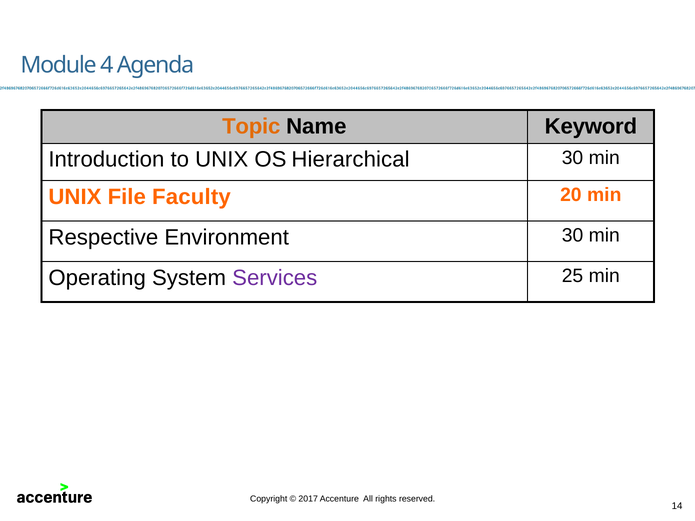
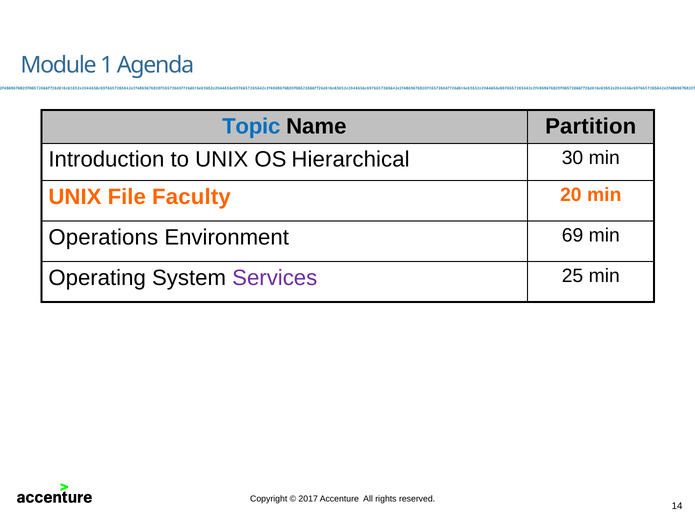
4: 4 -> 1
Topic colour: orange -> blue
Keyword: Keyword -> Partition
Respective: Respective -> Operations
Environment 30: 30 -> 69
